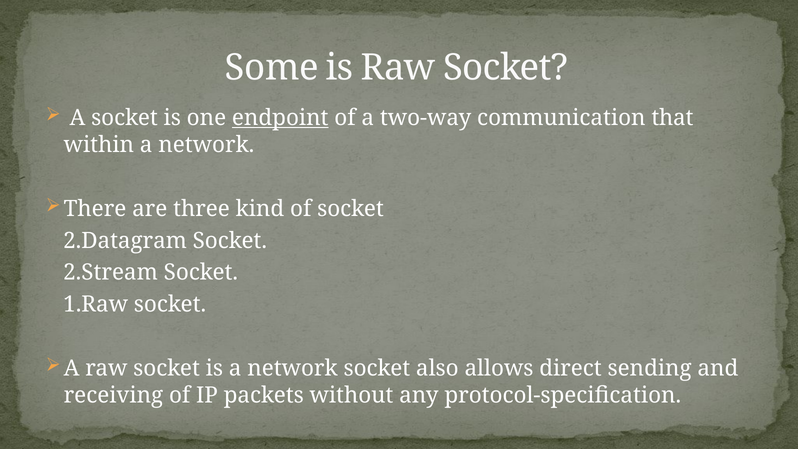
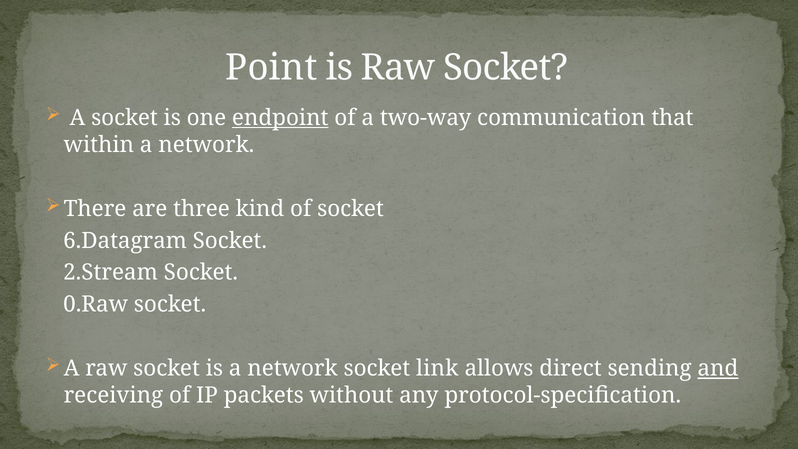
Some: Some -> Point
2.Datagram: 2.Datagram -> 6.Datagram
1.Raw: 1.Raw -> 0.Raw
also: also -> link
and underline: none -> present
